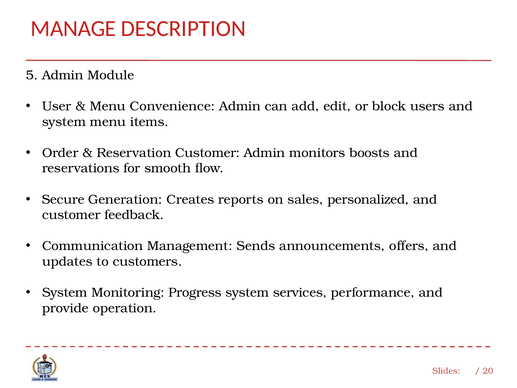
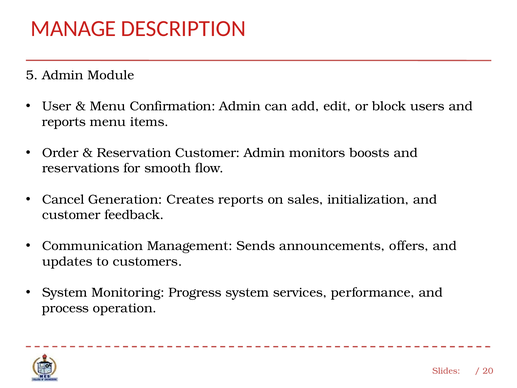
Convenience: Convenience -> Confirmation
system at (64, 122): system -> reports
Secure: Secure -> Cancel
personalized: personalized -> initialization
provide: provide -> process
